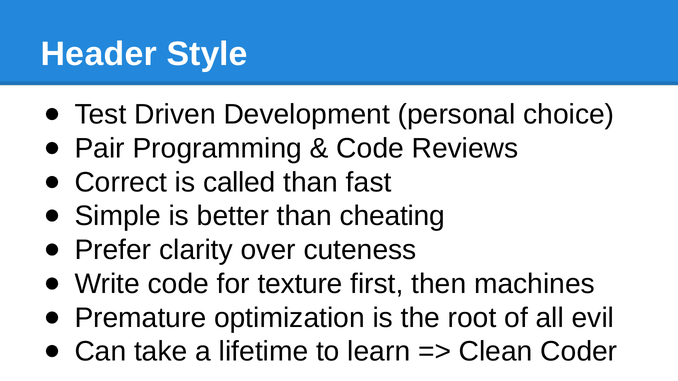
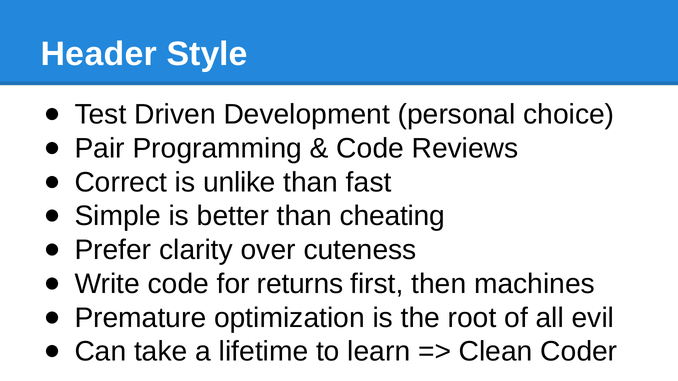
called: called -> unlike
texture: texture -> returns
